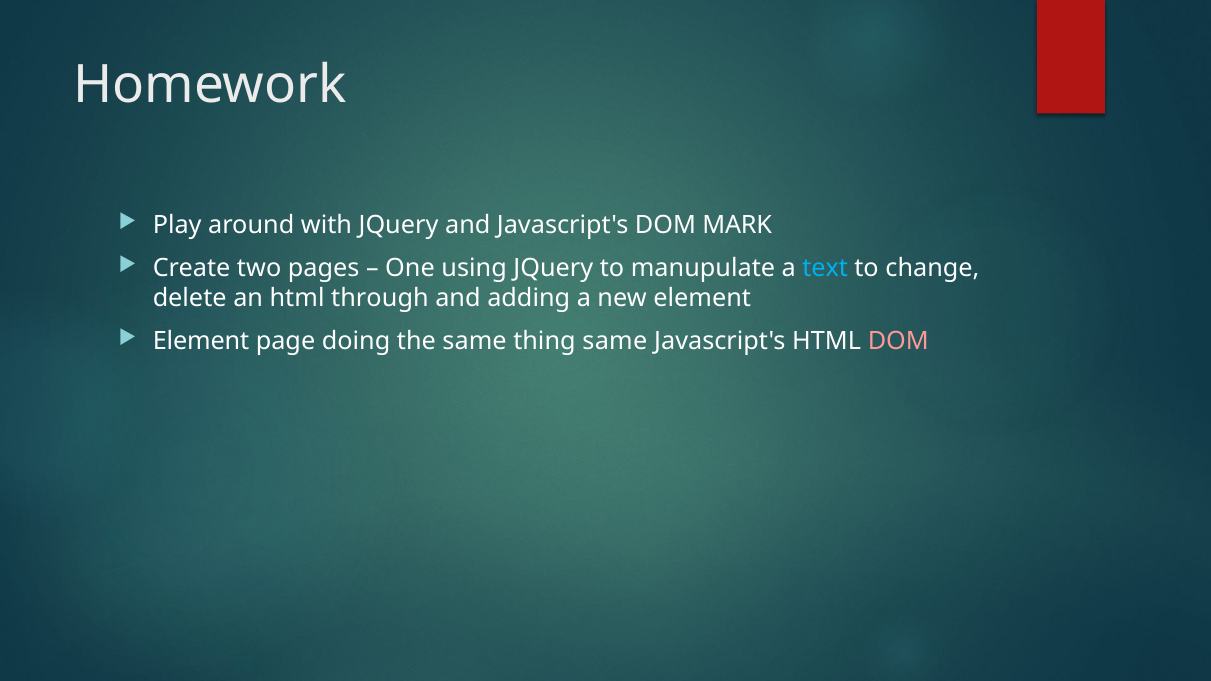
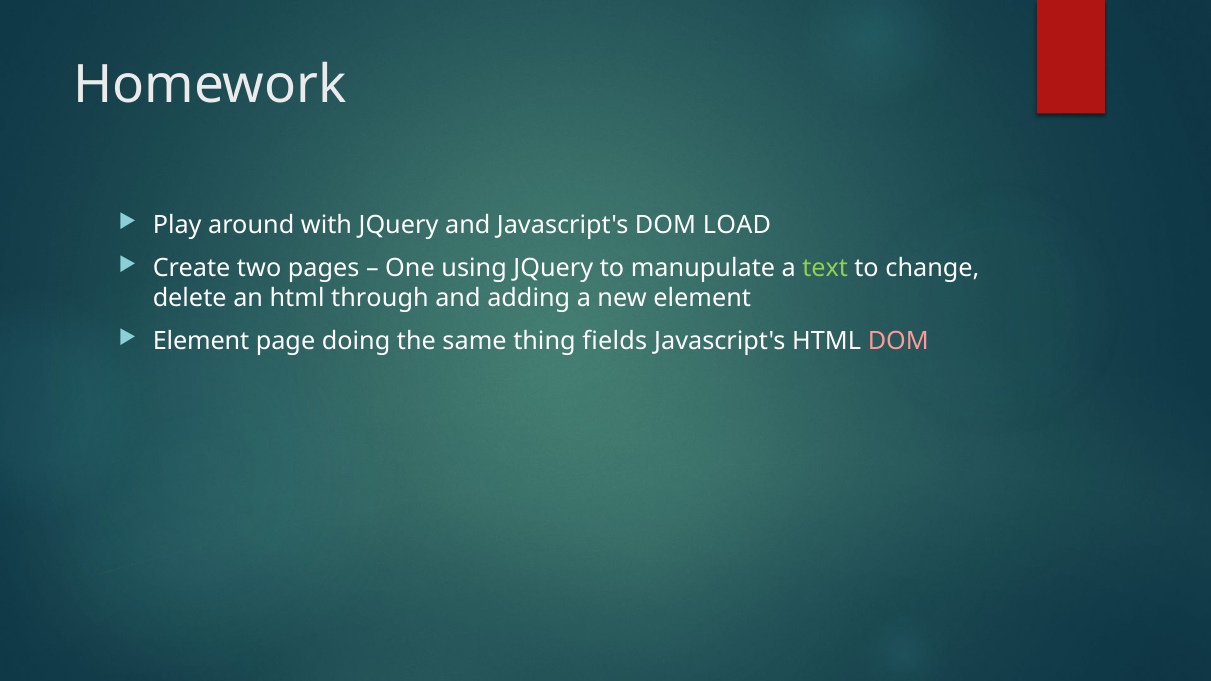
MARK: MARK -> LOAD
text colour: light blue -> light green
thing same: same -> fields
